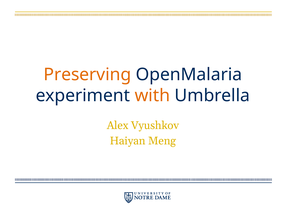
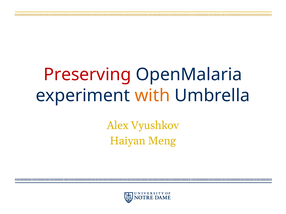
Preserving colour: orange -> red
